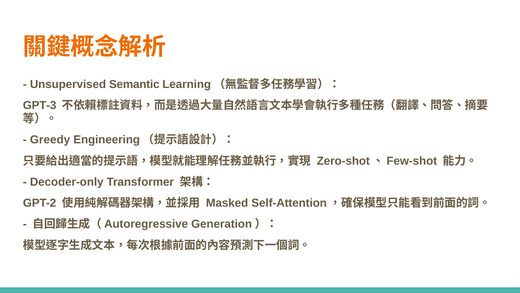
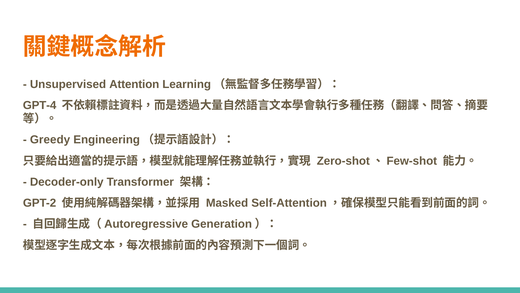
Semantic: Semantic -> Attention
GPT-3: GPT-3 -> GPT-4
